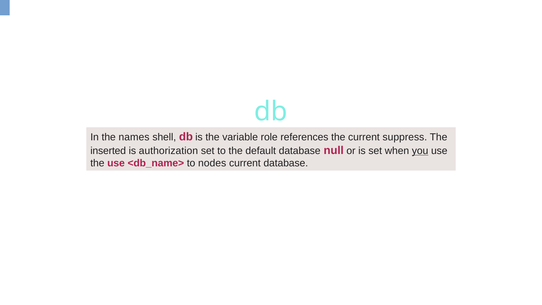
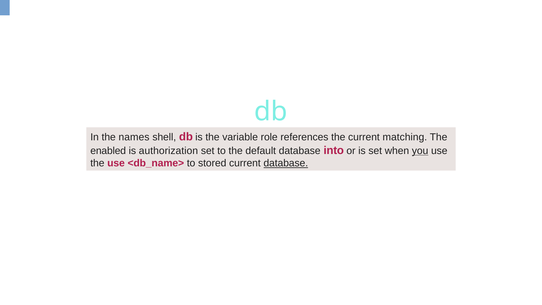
suppress: suppress -> matching
inserted: inserted -> enabled
null: null -> into
nodes: nodes -> stored
database at (286, 163) underline: none -> present
